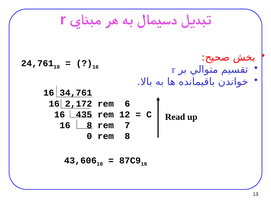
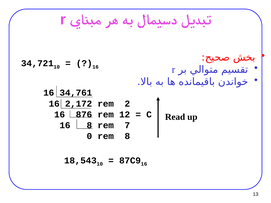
24,761: 24,761 -> 34,721
6: 6 -> 2
435: 435 -> 876
43,606: 43,606 -> 18,543
